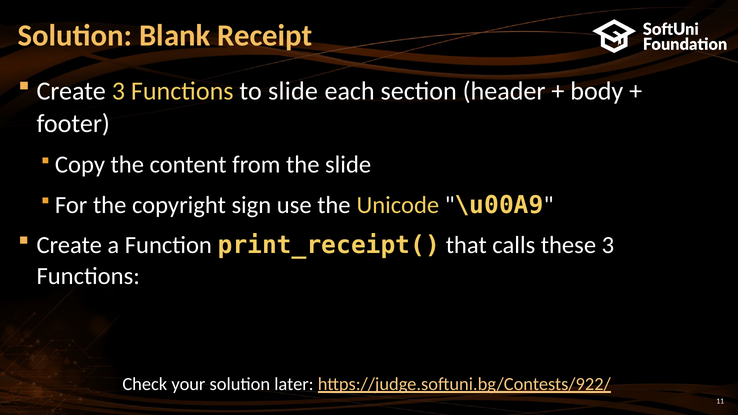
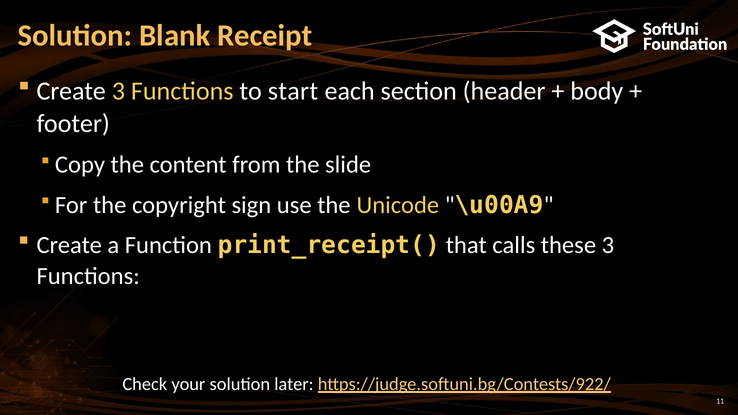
to slide: slide -> start
